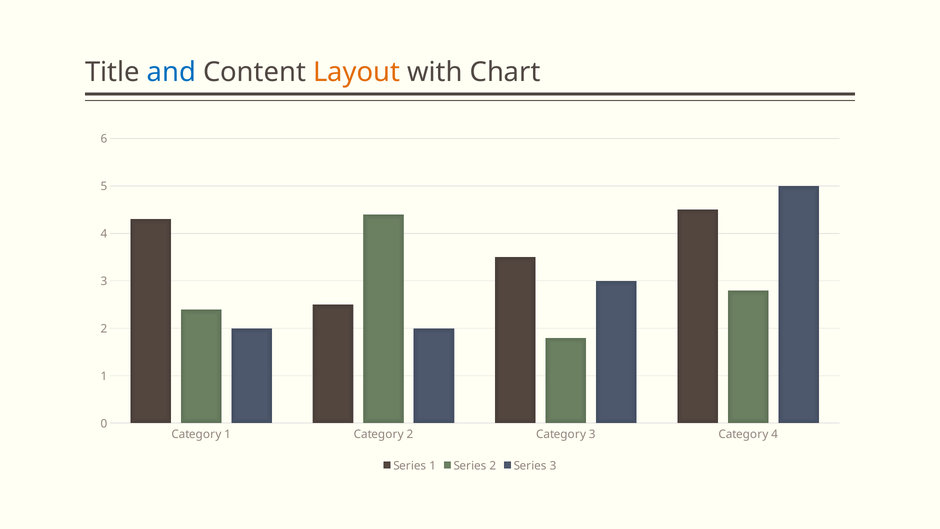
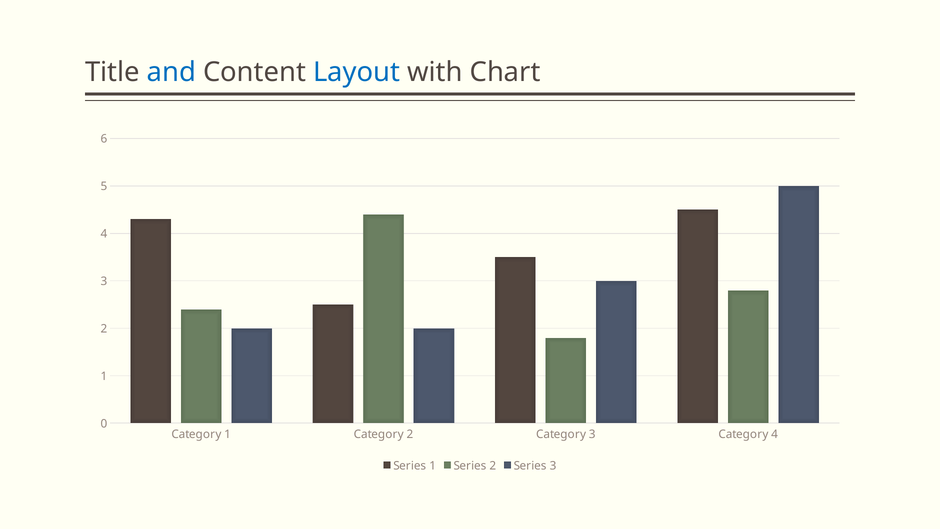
Layout colour: orange -> blue
